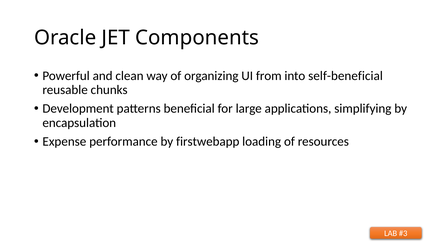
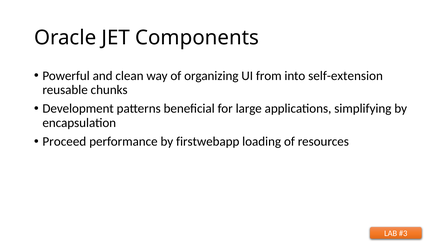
self-beneficial: self-beneficial -> self-extension
Expense: Expense -> Proceed
